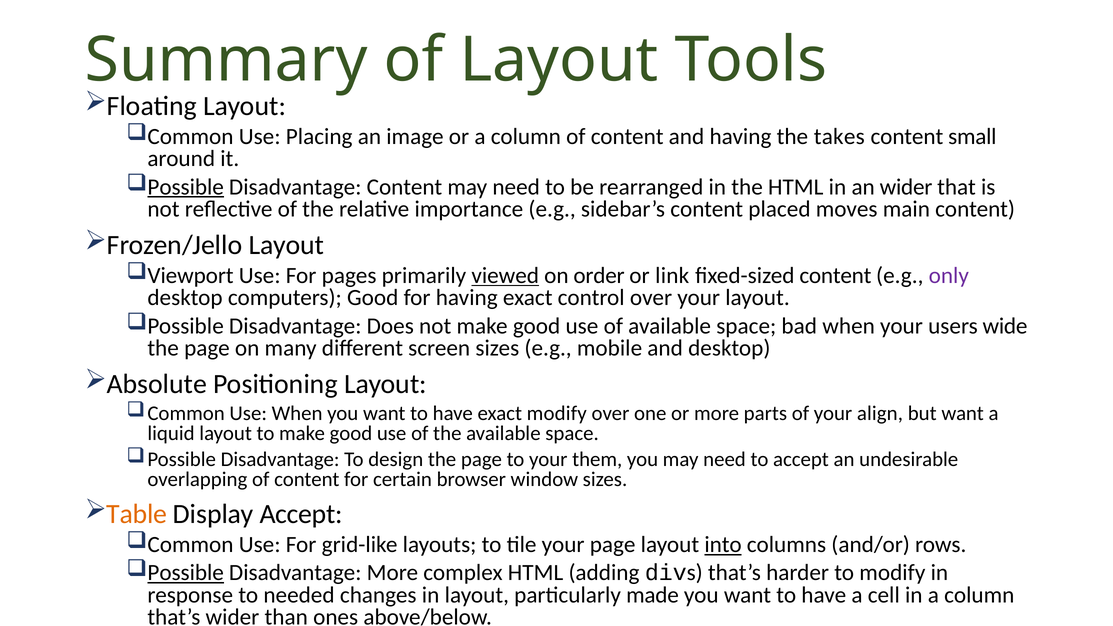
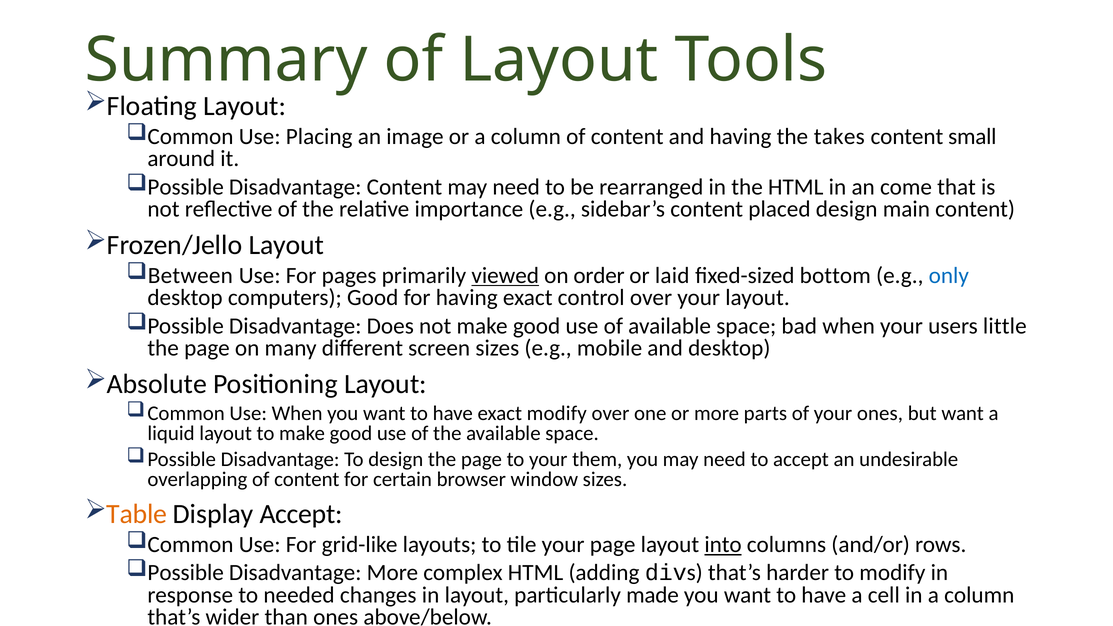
Possible at (186, 187) underline: present -> none
an wider: wider -> come
placed moves: moves -> design
Viewport: Viewport -> Between
link: link -> laid
fixed-sized content: content -> bottom
only colour: purple -> blue
wide: wide -> little
your align: align -> ones
Possible at (186, 573) underline: present -> none
